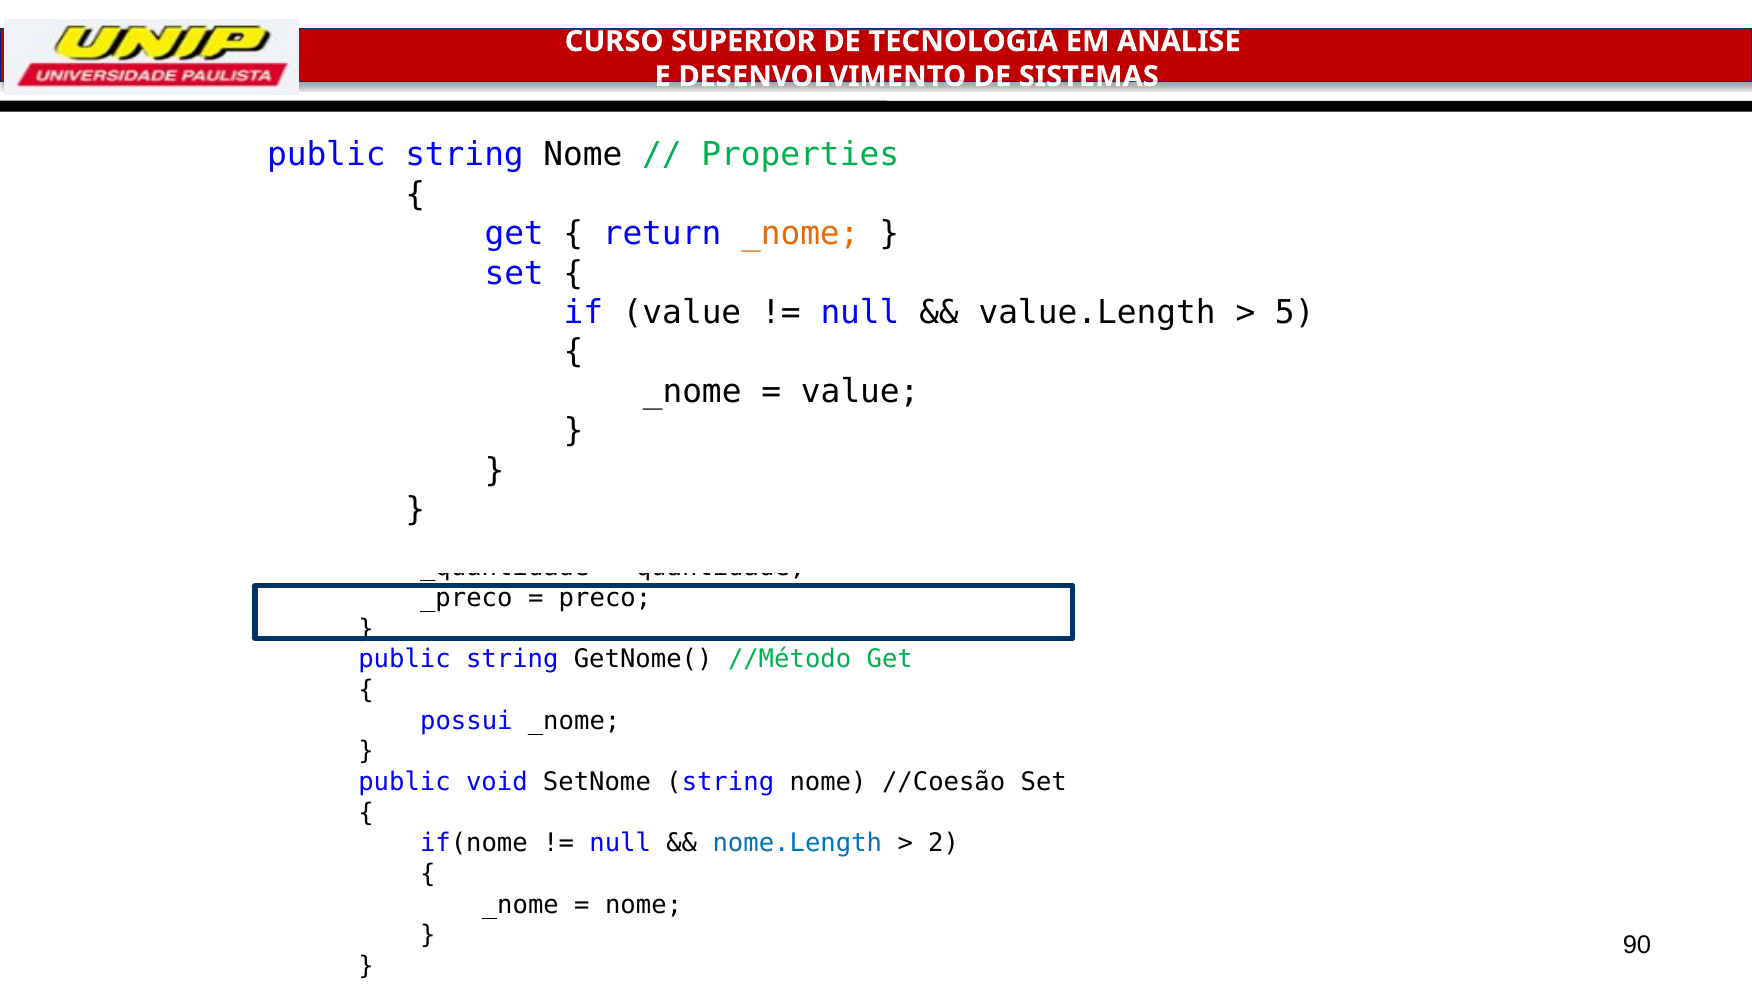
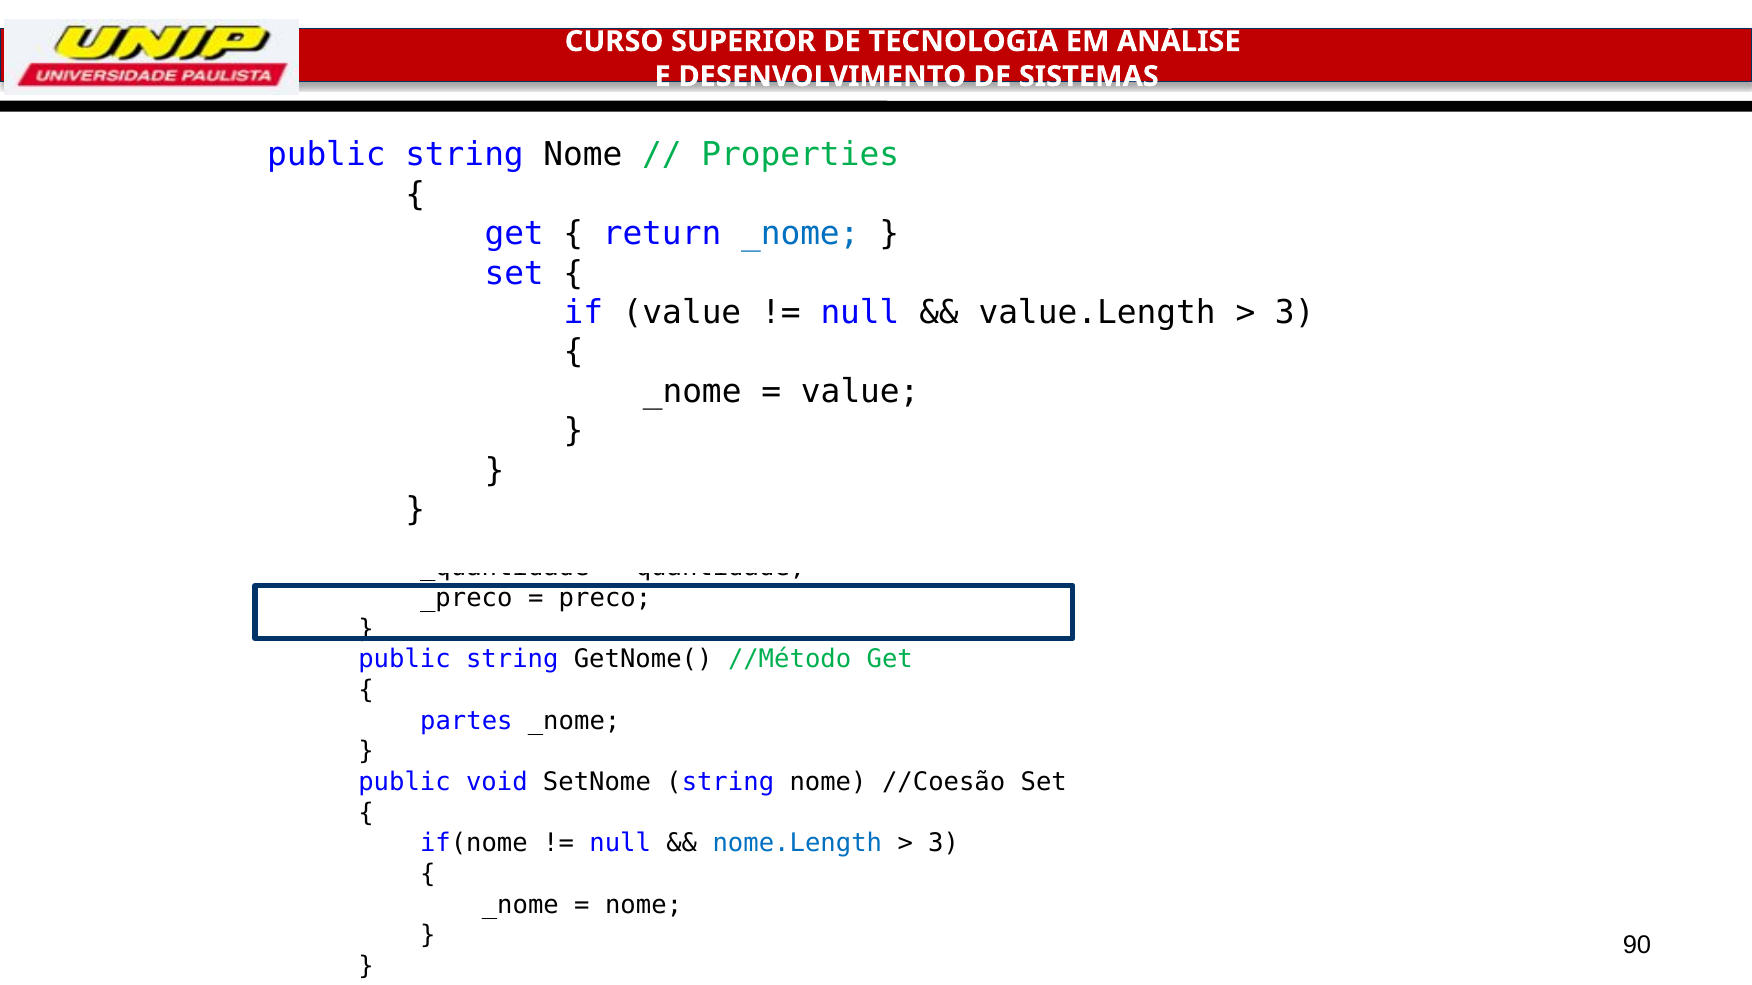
_nome at (800, 234) colour: orange -> blue
5 at (1295, 313): 5 -> 3
possui: possui -> partes
2 at (944, 844): 2 -> 3
